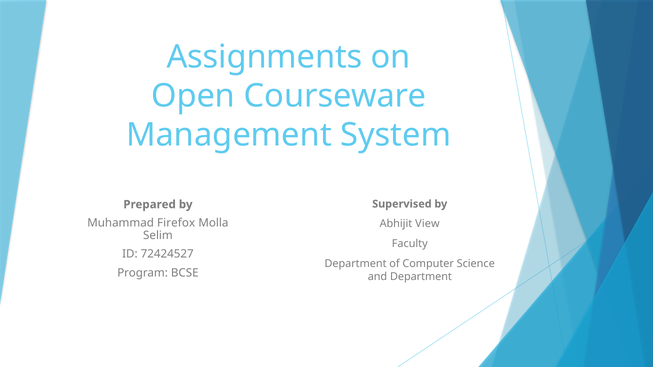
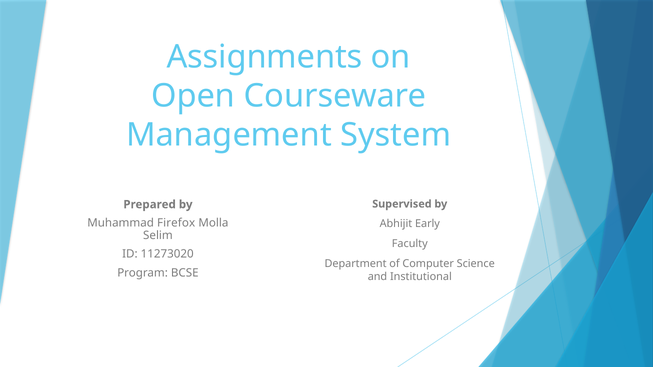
View: View -> Early
72424527: 72424527 -> 11273020
and Department: Department -> Institutional
